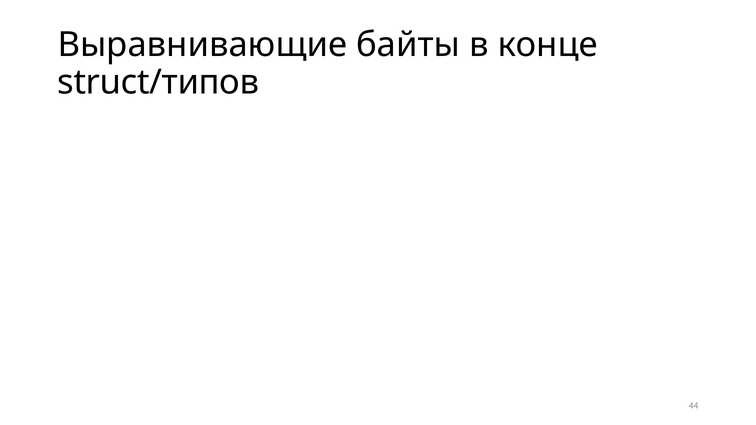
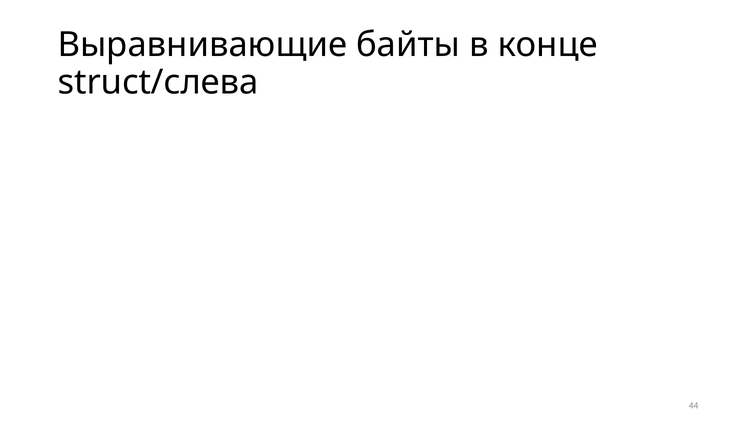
struct/типов: struct/типов -> struct/слева
